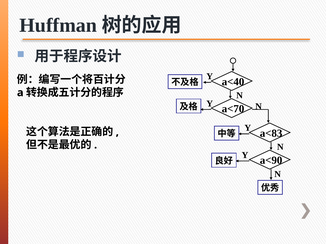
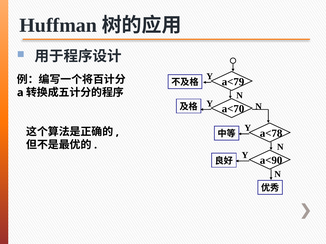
a<40: a<40 -> a<79
a<83: a<83 -> a<78
